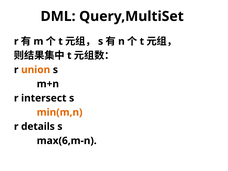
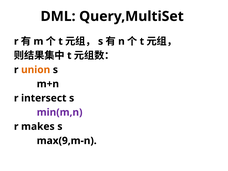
min(m,n colour: orange -> purple
details: details -> makes
max(6,m-n: max(6,m-n -> max(9,m-n
